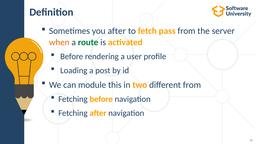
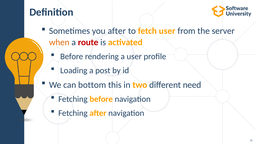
fetch pass: pass -> user
route colour: green -> red
module: module -> bottom
different from: from -> need
